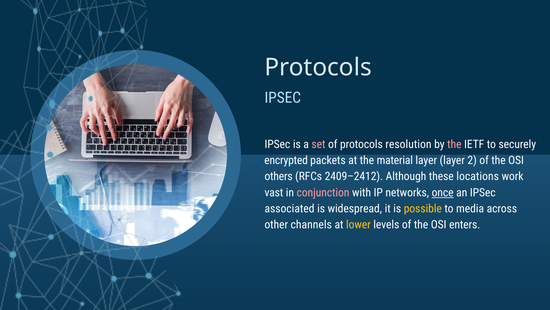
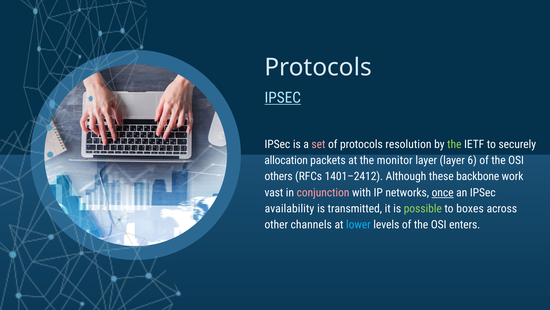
IPSEC at (283, 98) underline: none -> present
the at (454, 144) colour: pink -> light green
encrypted: encrypted -> allocation
material: material -> monitor
2: 2 -> 6
2409–2412: 2409–2412 -> 1401–2412
locations: locations -> backbone
associated: associated -> availability
widespread: widespread -> transmitted
possible colour: yellow -> light green
media: media -> boxes
lower colour: yellow -> light blue
